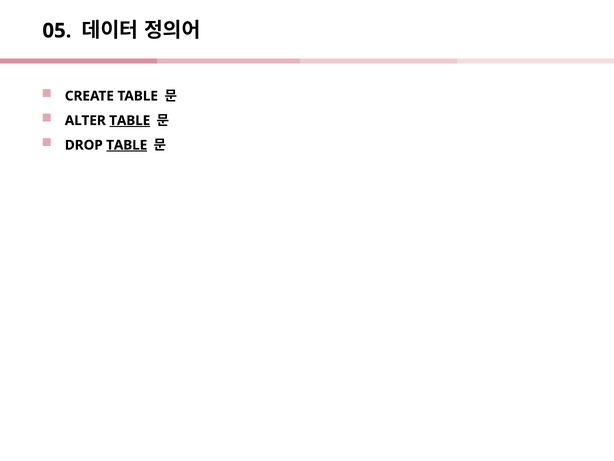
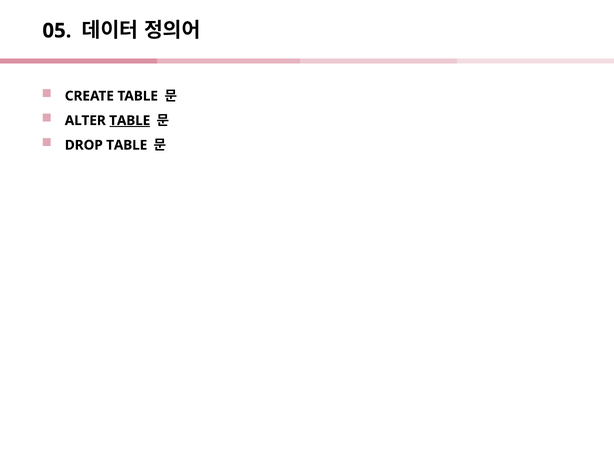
TABLE at (127, 145) underline: present -> none
